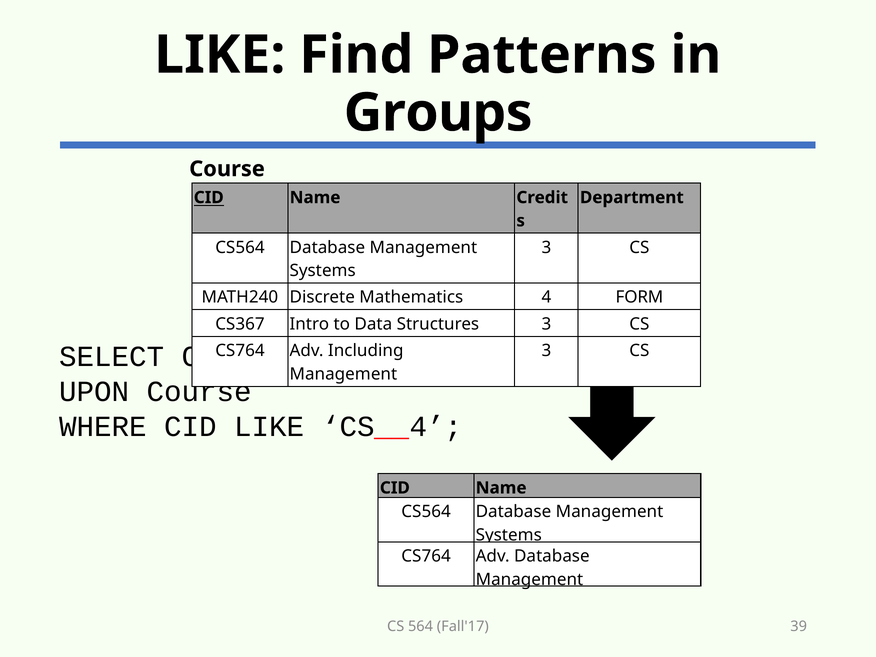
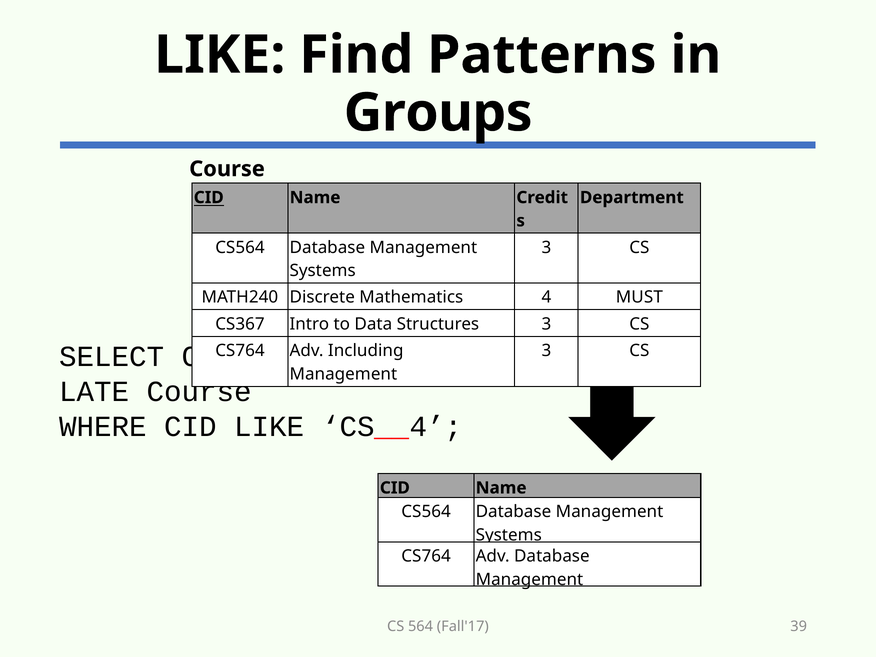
FORM: FORM -> MUST
UPON: UPON -> LATE
